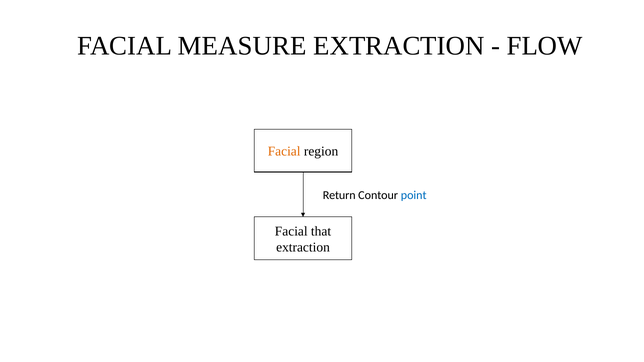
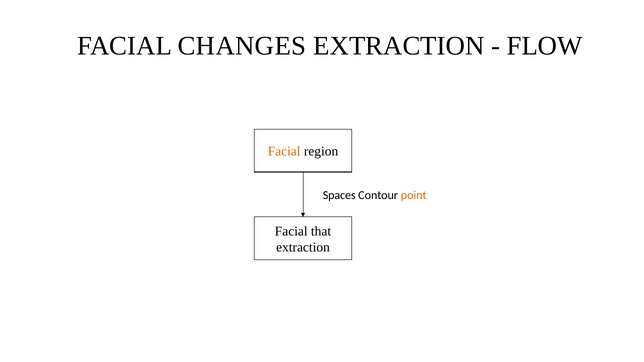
MEASURE: MEASURE -> CHANGES
Return: Return -> Spaces
point colour: blue -> orange
